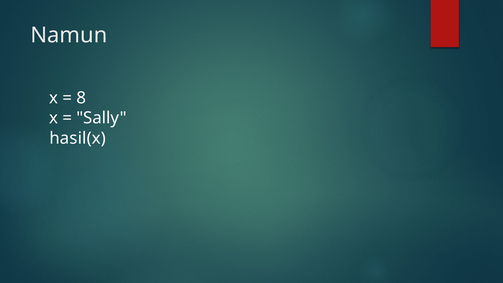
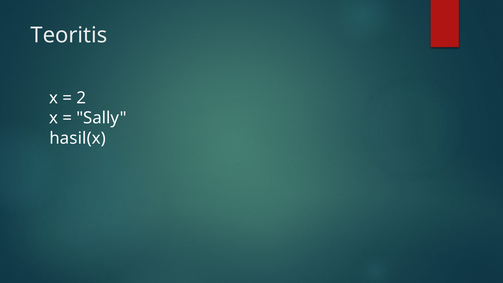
Namun: Namun -> Teoritis
8: 8 -> 2
